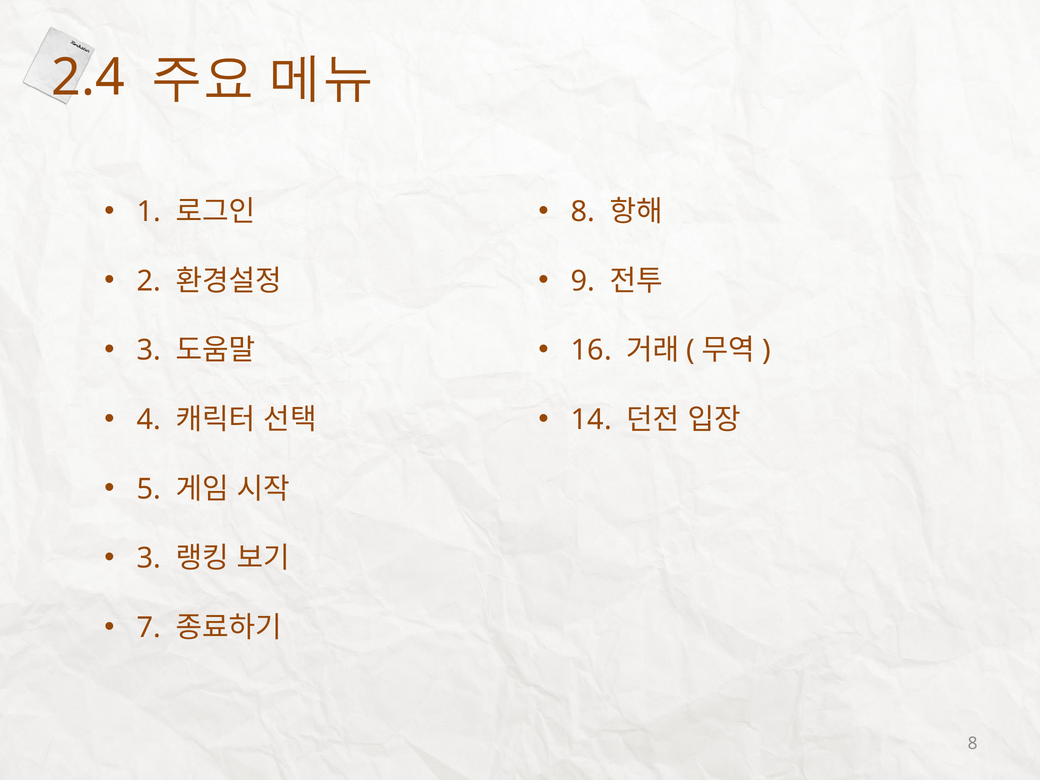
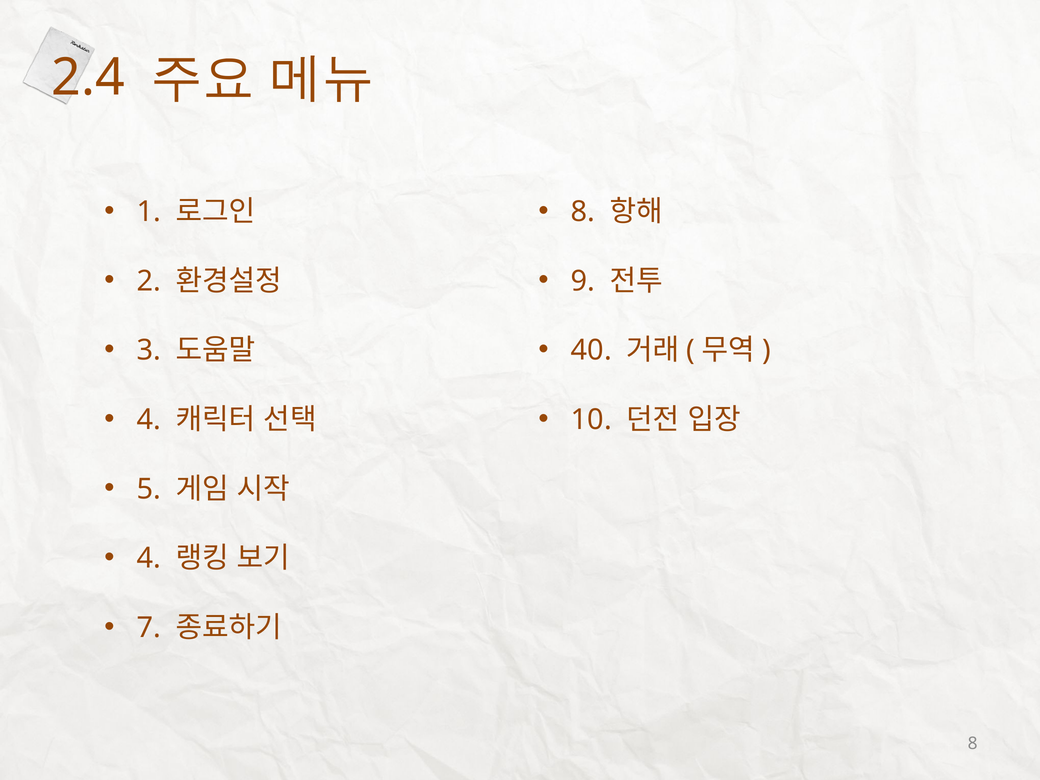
16: 16 -> 40
14: 14 -> 10
3 at (149, 558): 3 -> 4
